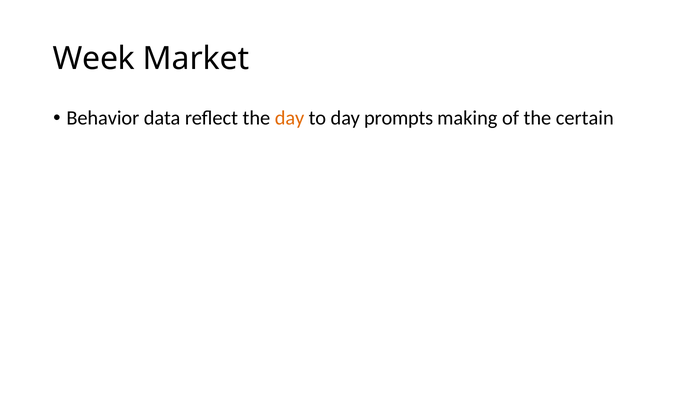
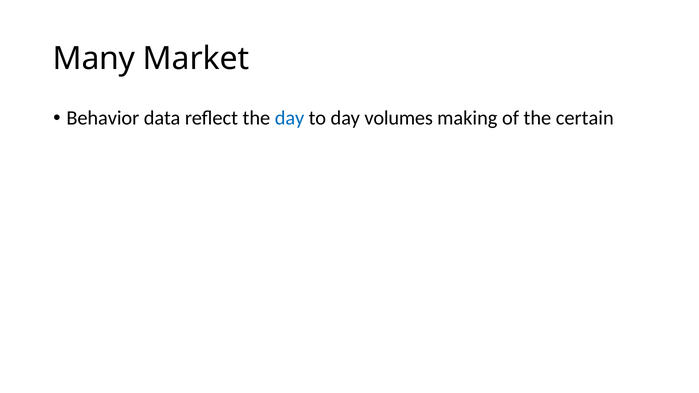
Week: Week -> Many
day at (290, 118) colour: orange -> blue
prompts: prompts -> volumes
